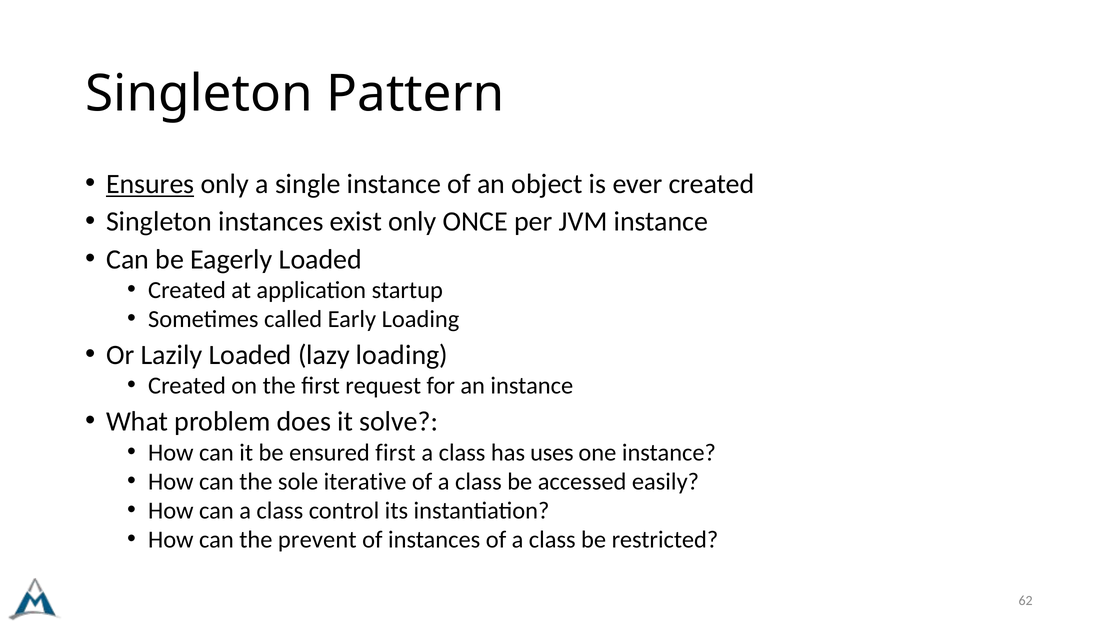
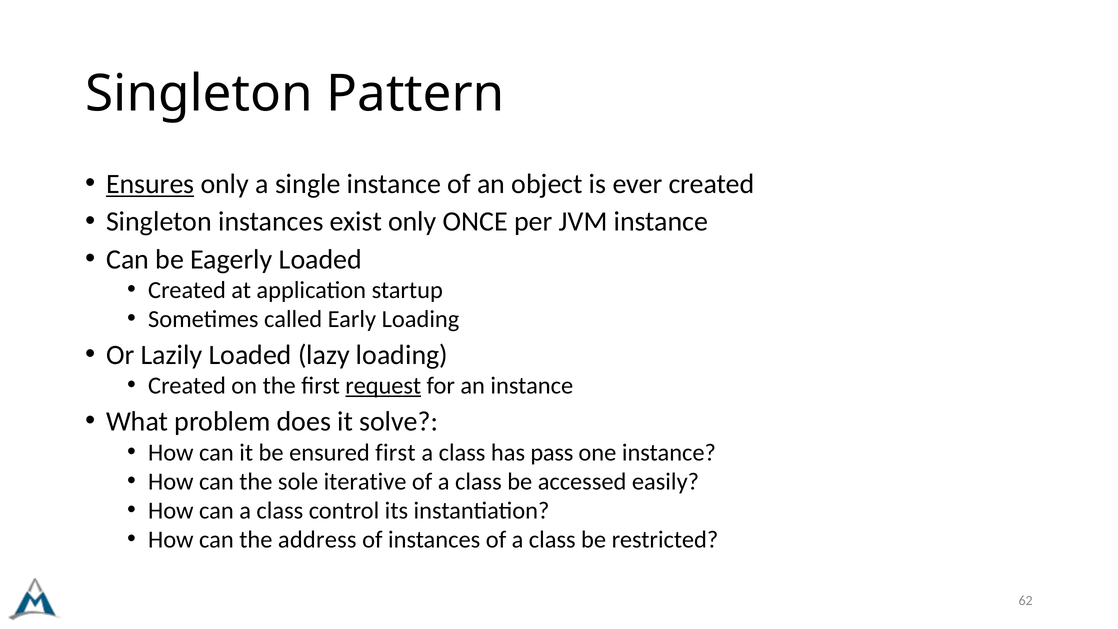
request underline: none -> present
uses: uses -> pass
prevent: prevent -> address
